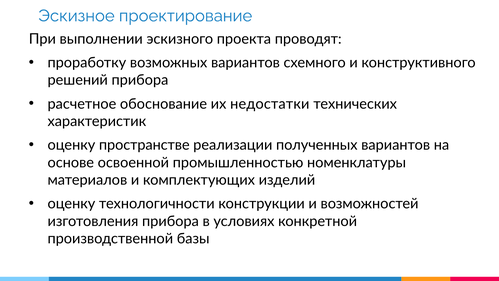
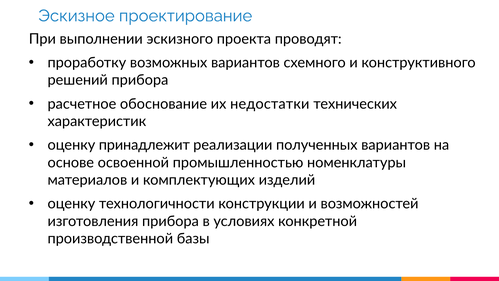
пространстве: пространстве -> принадлежит
